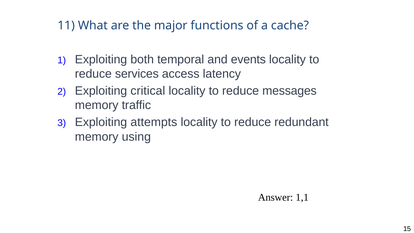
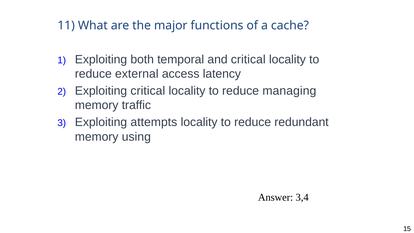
and events: events -> critical
services: services -> external
messages: messages -> managing
1,1: 1,1 -> 3,4
